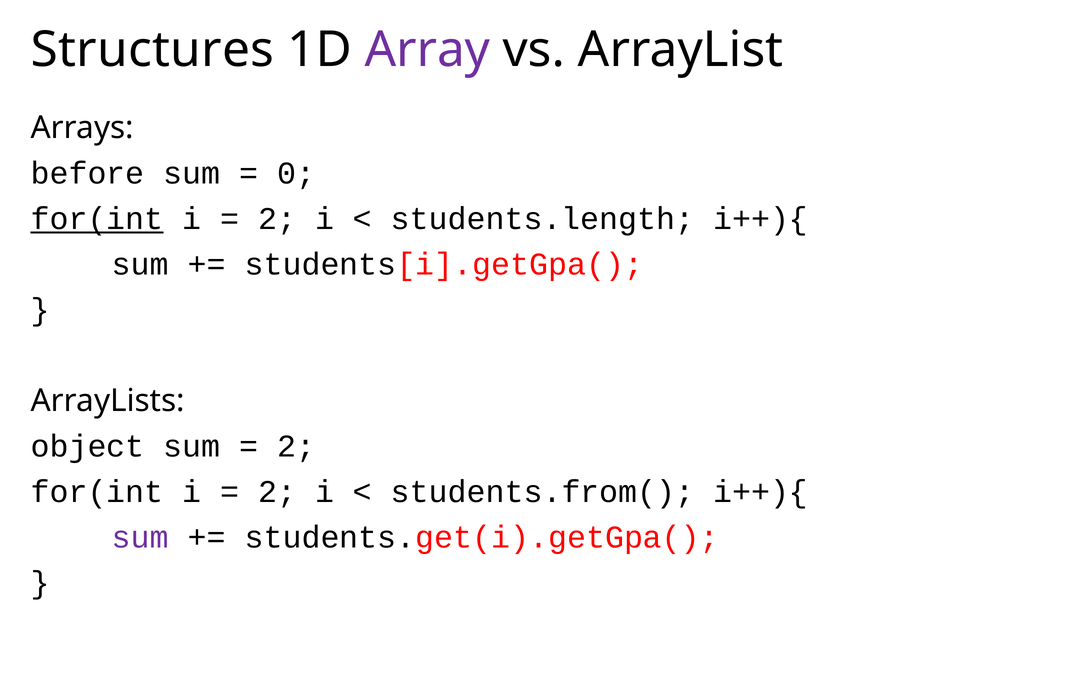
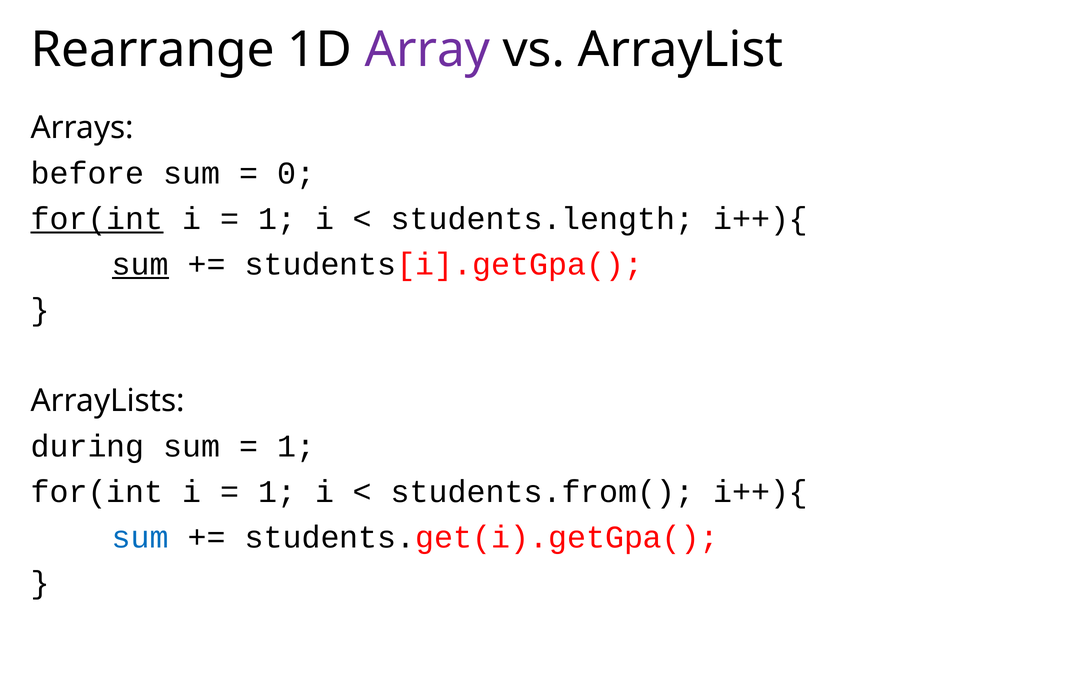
Structures: Structures -> Rearrange
2 at (277, 219): 2 -> 1
sum at (140, 264) underline: none -> present
object: object -> during
2 at (296, 446): 2 -> 1
2 at (277, 491): 2 -> 1
sum at (140, 537) colour: purple -> blue
